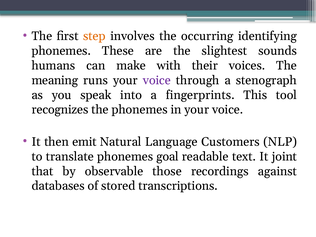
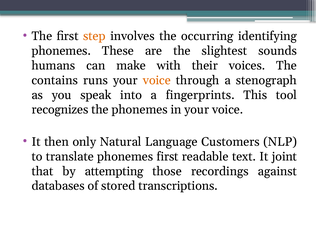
meaning: meaning -> contains
voice at (157, 80) colour: purple -> orange
emit: emit -> only
phonemes goal: goal -> first
observable: observable -> attempting
